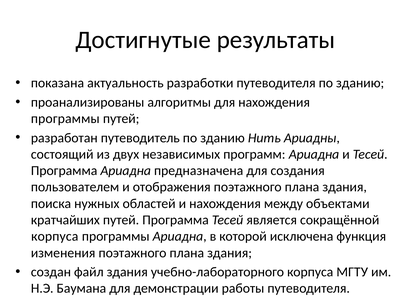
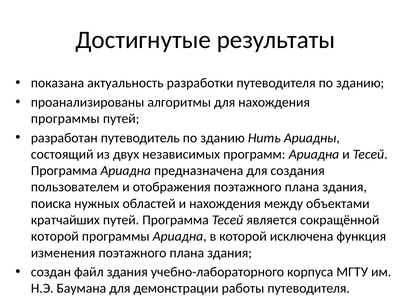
корпуса at (55, 237): корпуса -> которой
